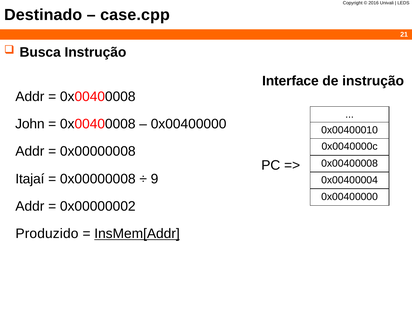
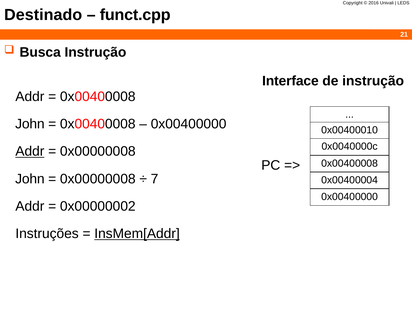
case.cpp: case.cpp -> funct.cpp
Addr at (30, 151) underline: none -> present
Itajaí at (30, 179): Itajaí -> John
9: 9 -> 7
Produzido: Produzido -> Instruções
